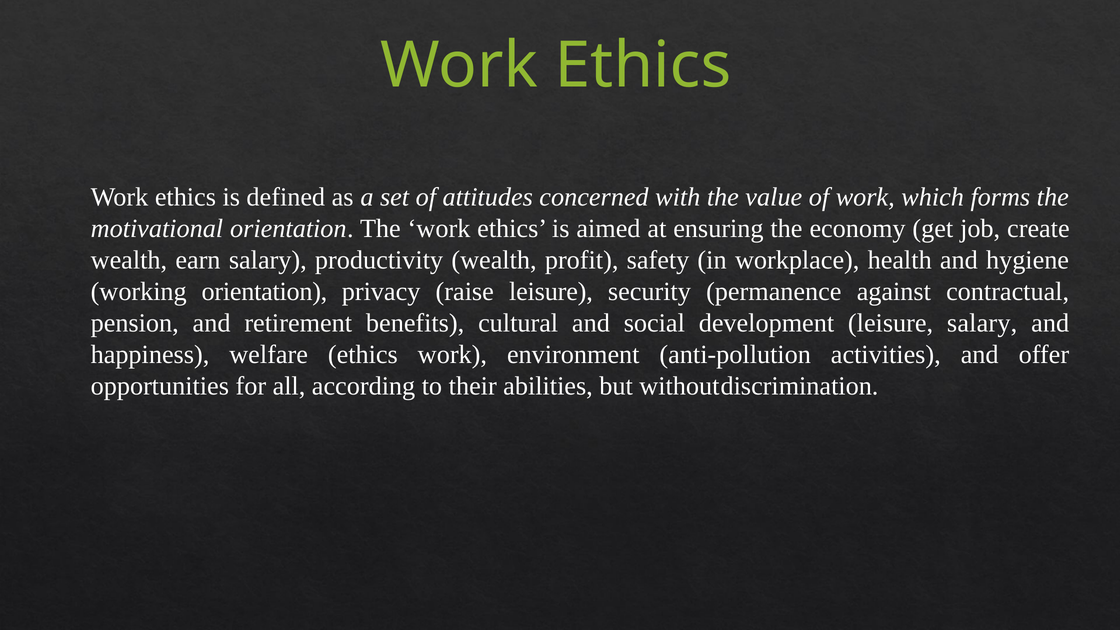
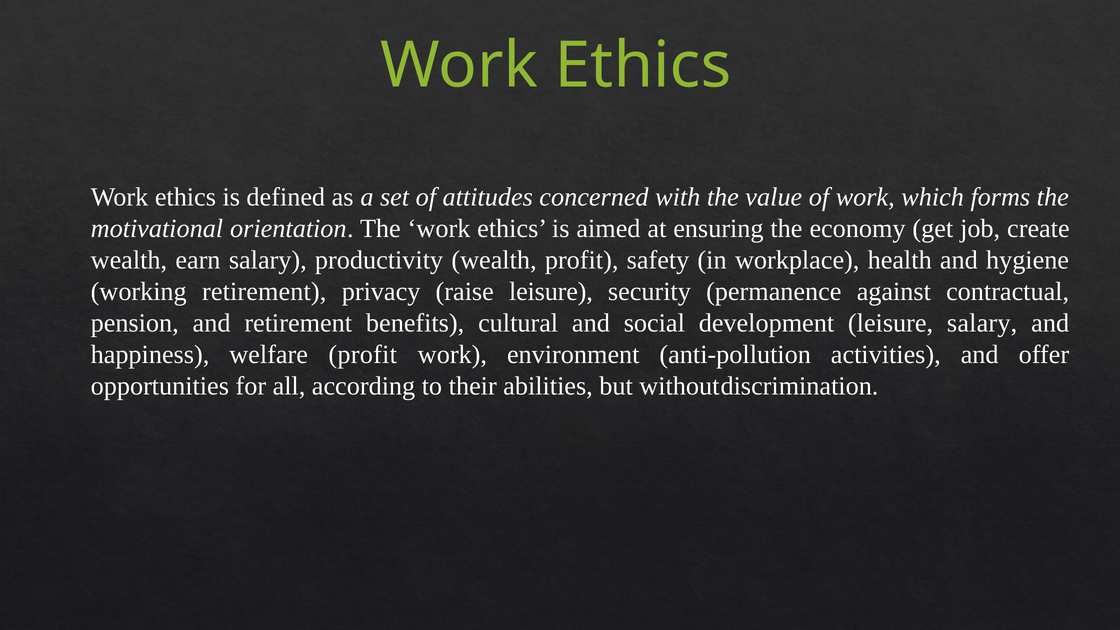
working orientation: orientation -> retirement
welfare ethics: ethics -> profit
